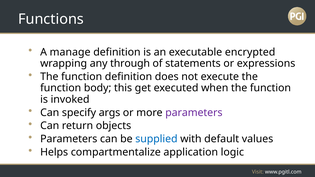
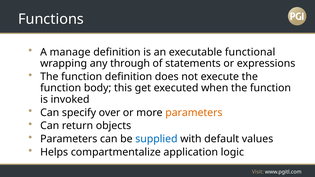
encrypted: encrypted -> functional
args: args -> over
parameters at (194, 113) colour: purple -> orange
